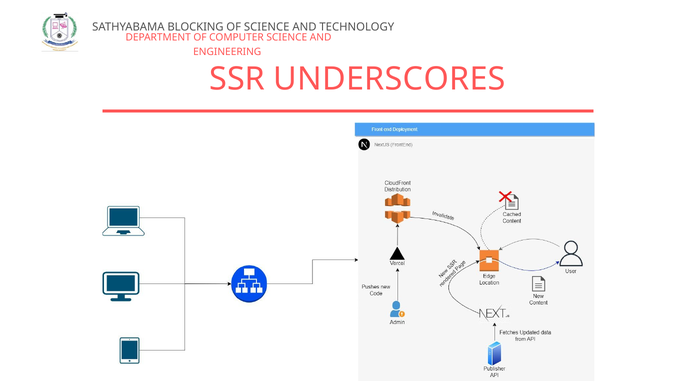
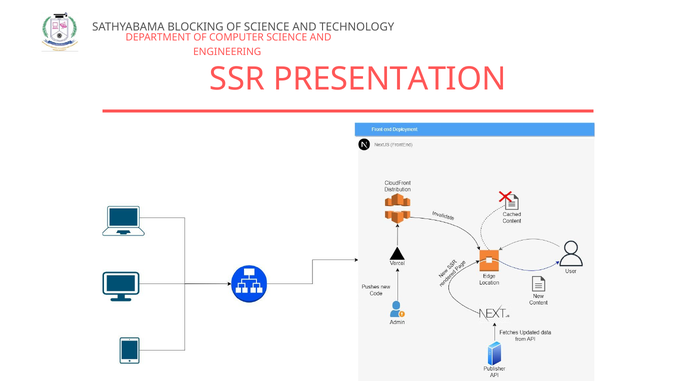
UNDERSCORES: UNDERSCORES -> PRESENTATION
